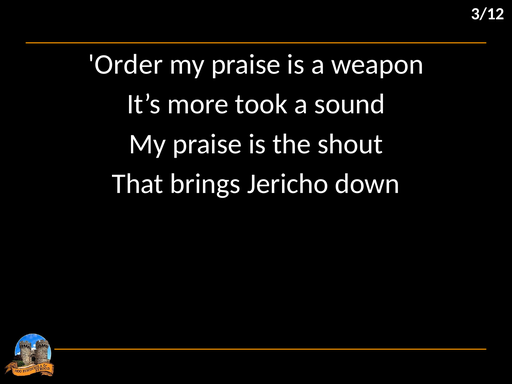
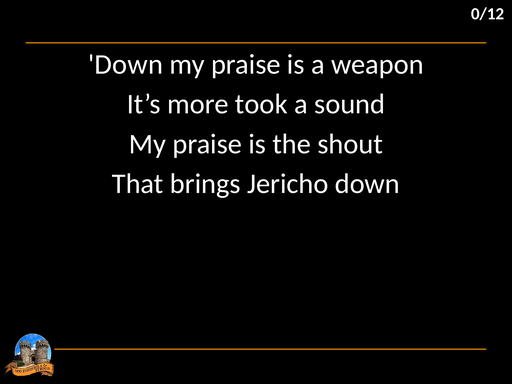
3/12: 3/12 -> 0/12
Order at (126, 64): Order -> Down
